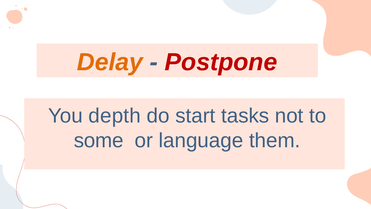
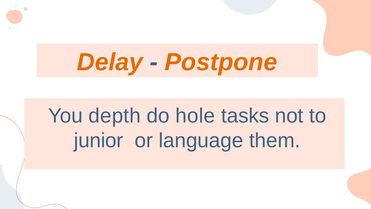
Postpone colour: red -> orange
start: start -> hole
some: some -> junior
